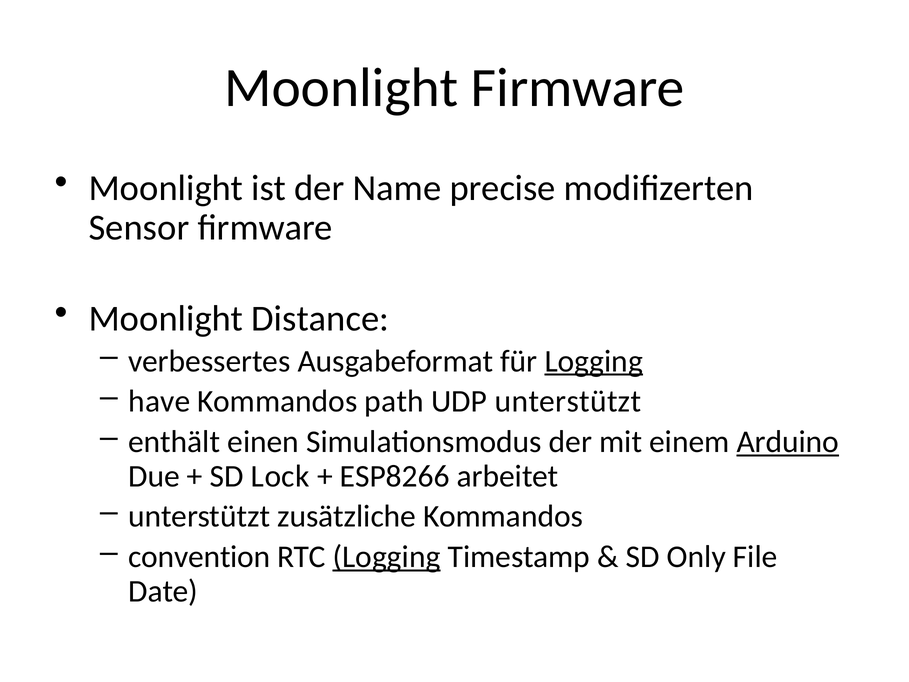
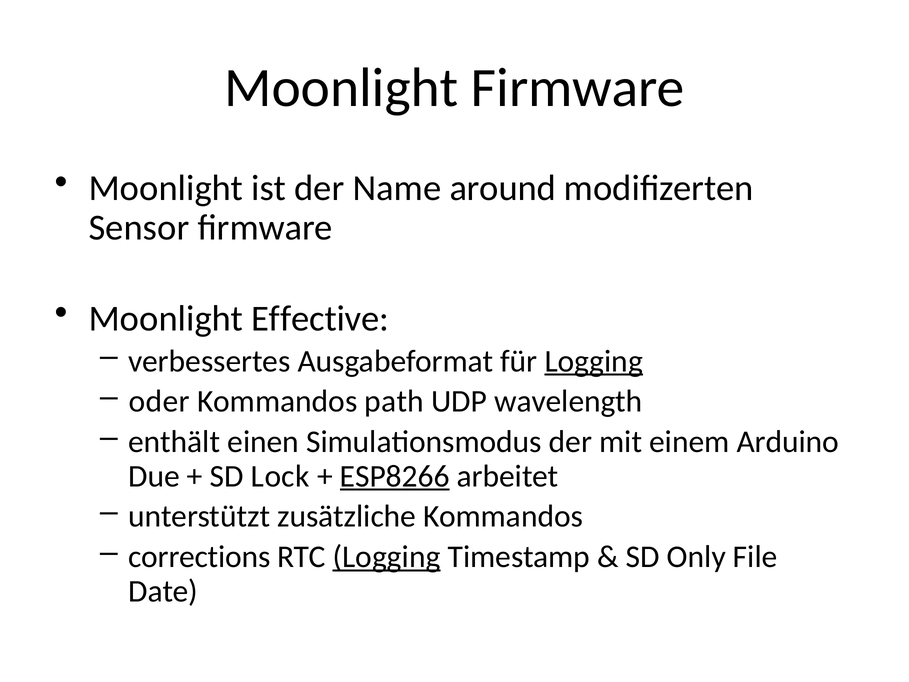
precise: precise -> around
Distance: Distance -> Effective
have: have -> oder
UDP unterstützt: unterstützt -> wavelength
Arduino underline: present -> none
ESP8266 underline: none -> present
convention: convention -> corrections
